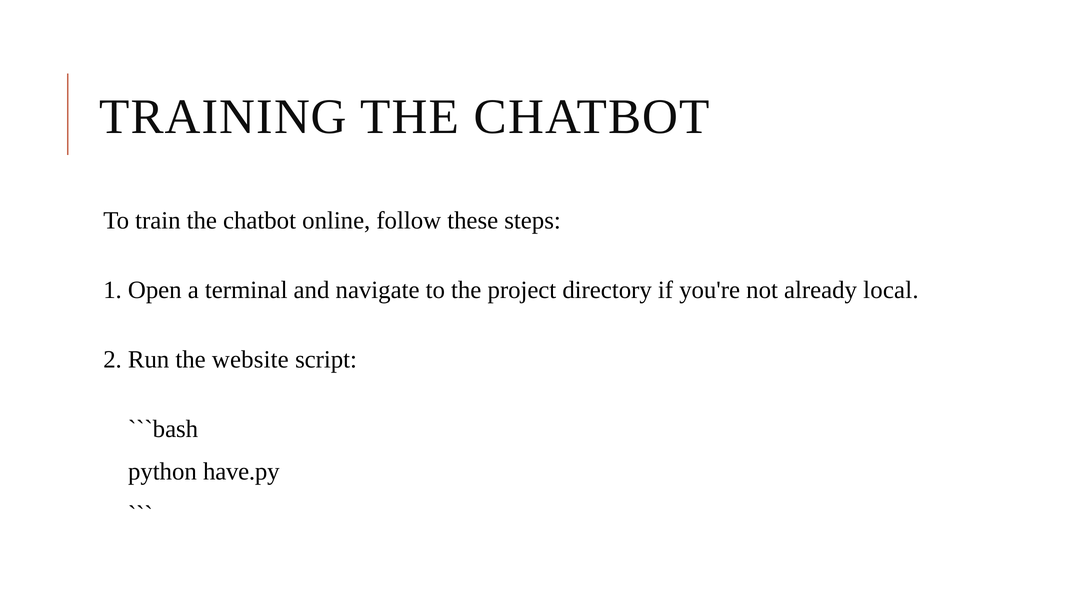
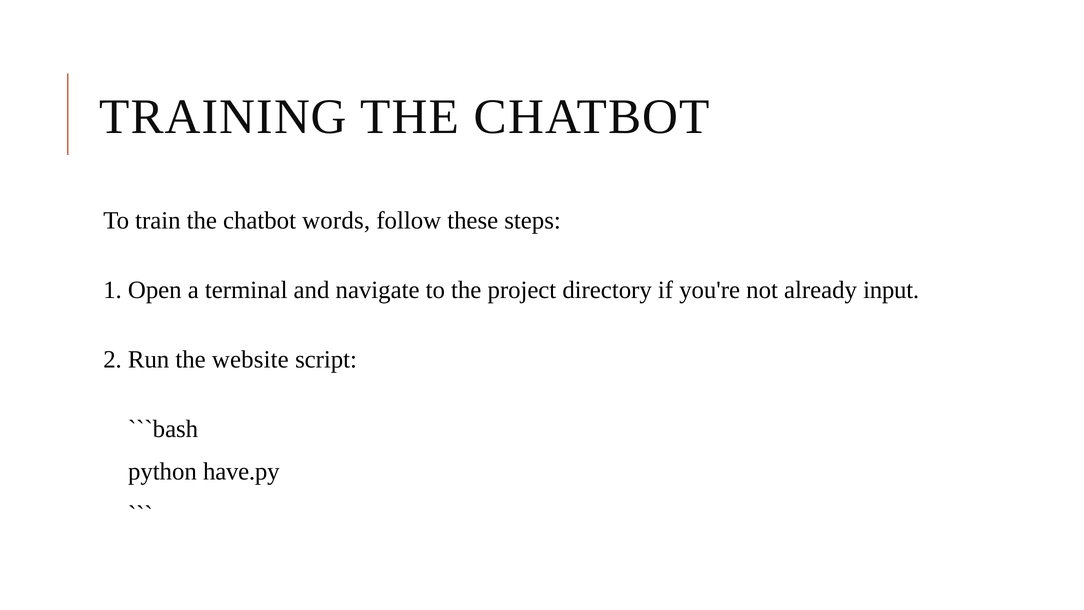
online: online -> words
local: local -> input
